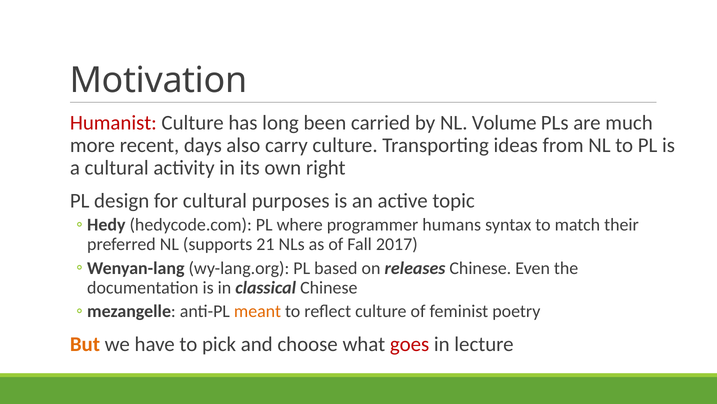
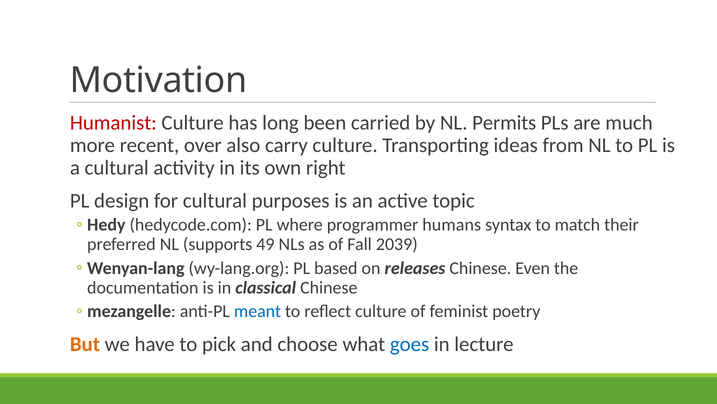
Volume: Volume -> Permits
days: days -> over
21: 21 -> 49
2017: 2017 -> 2039
meant colour: orange -> blue
goes colour: red -> blue
